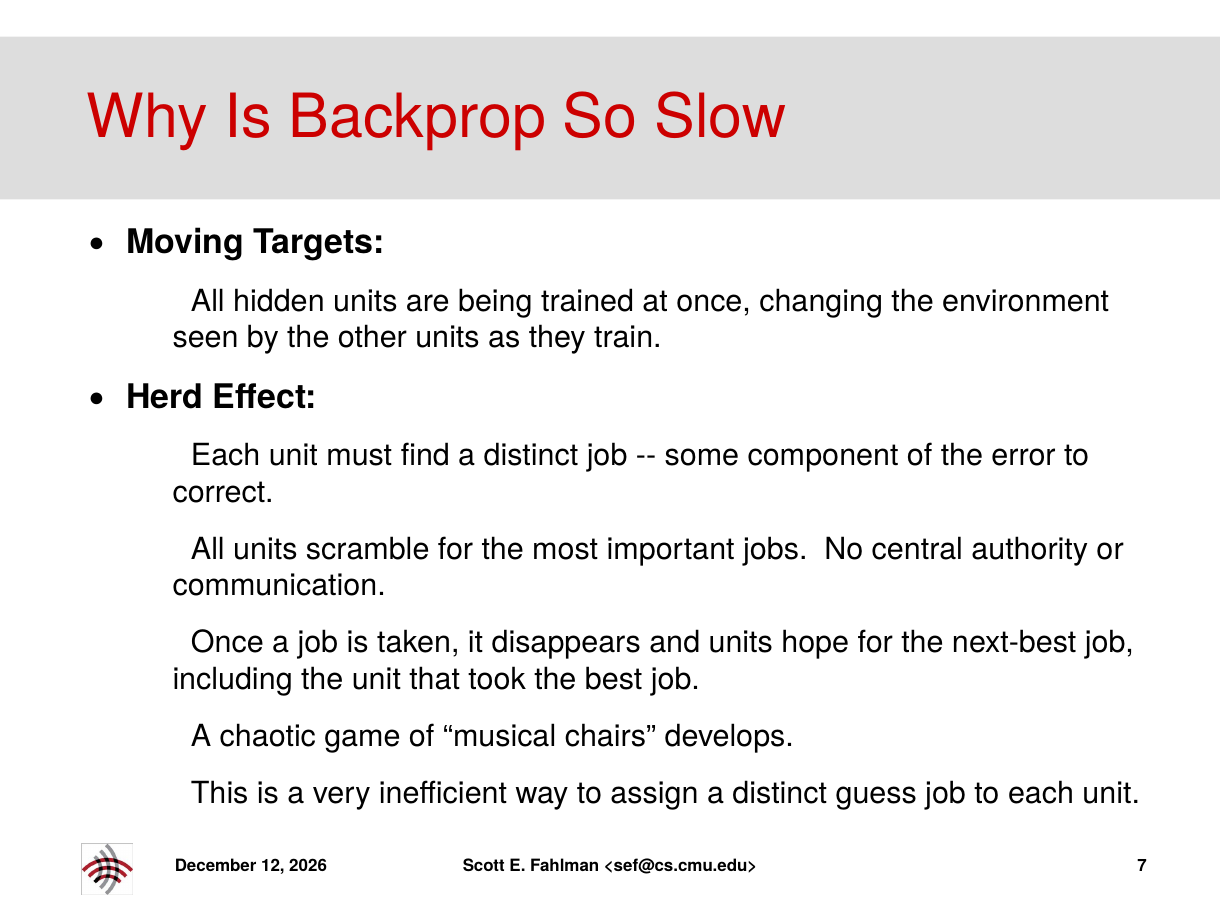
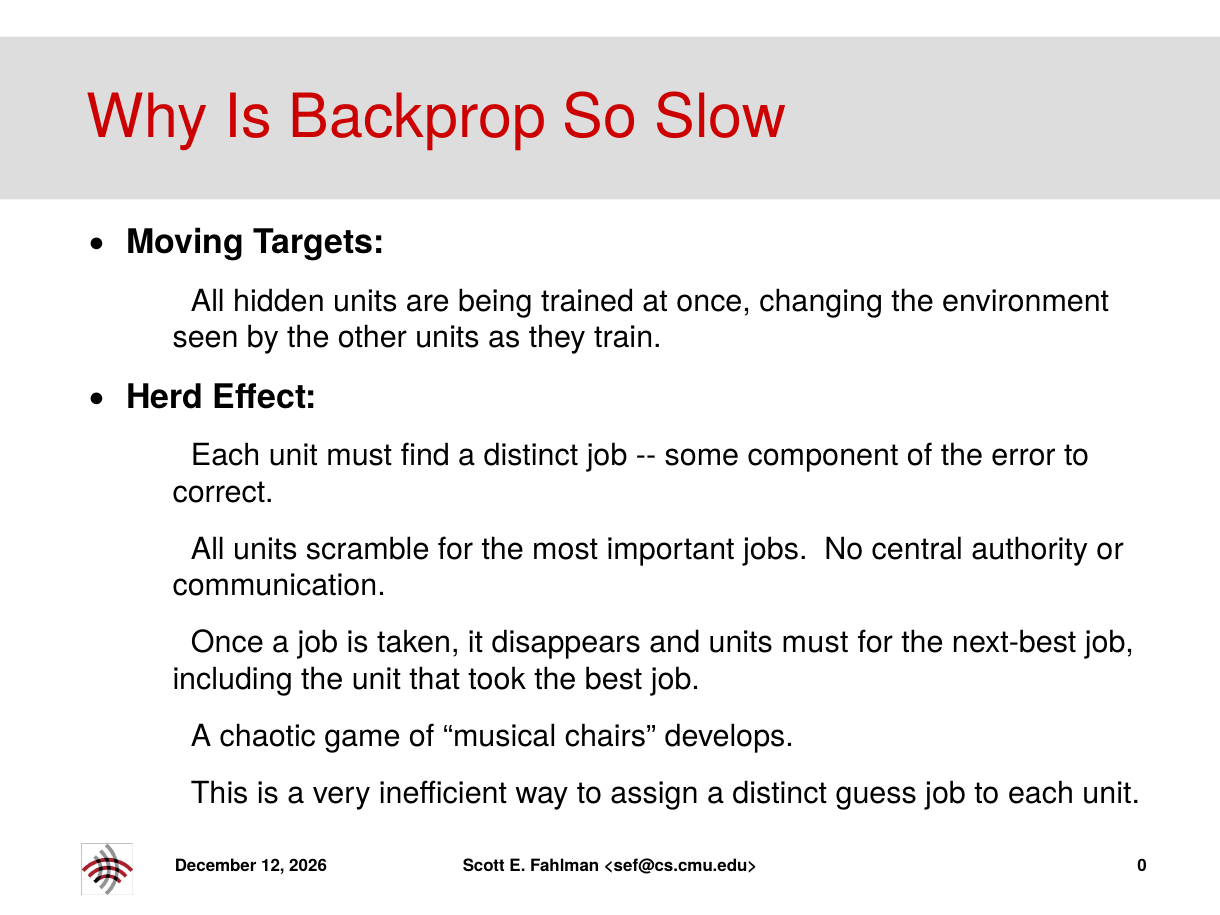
units hope: hope -> must
7: 7 -> 0
